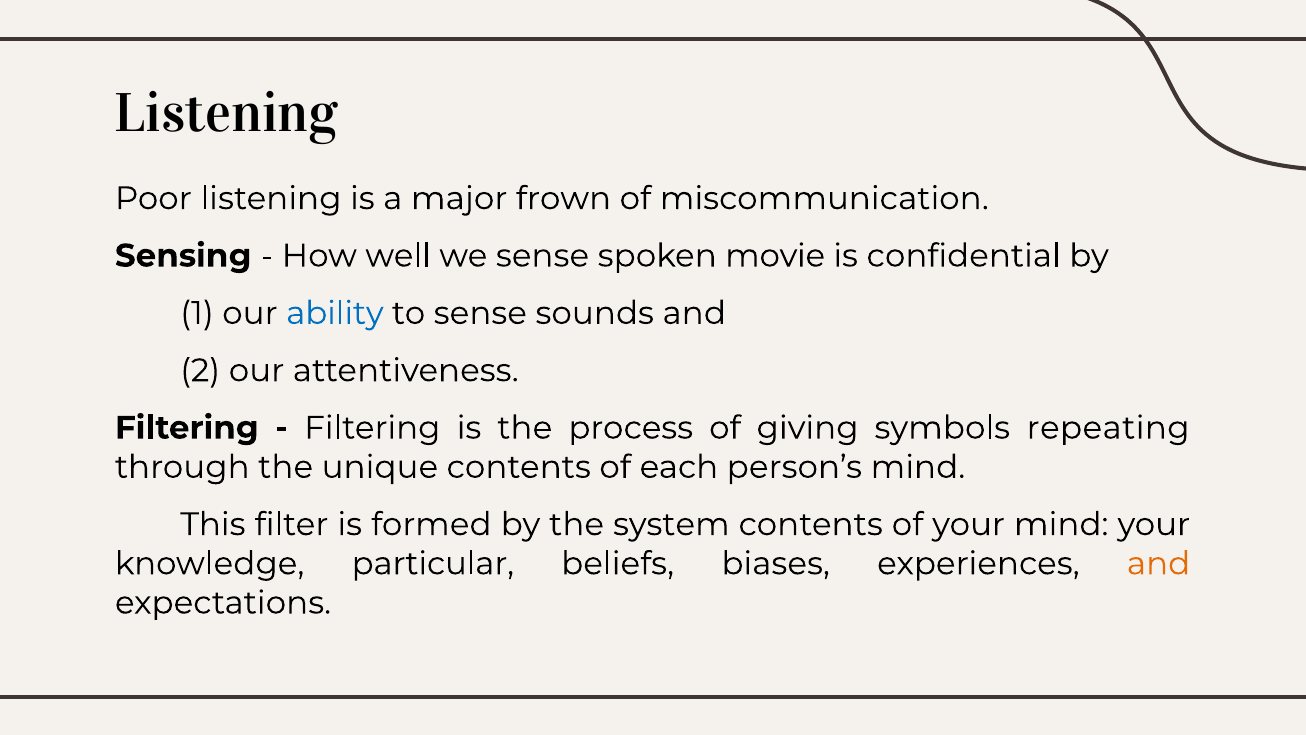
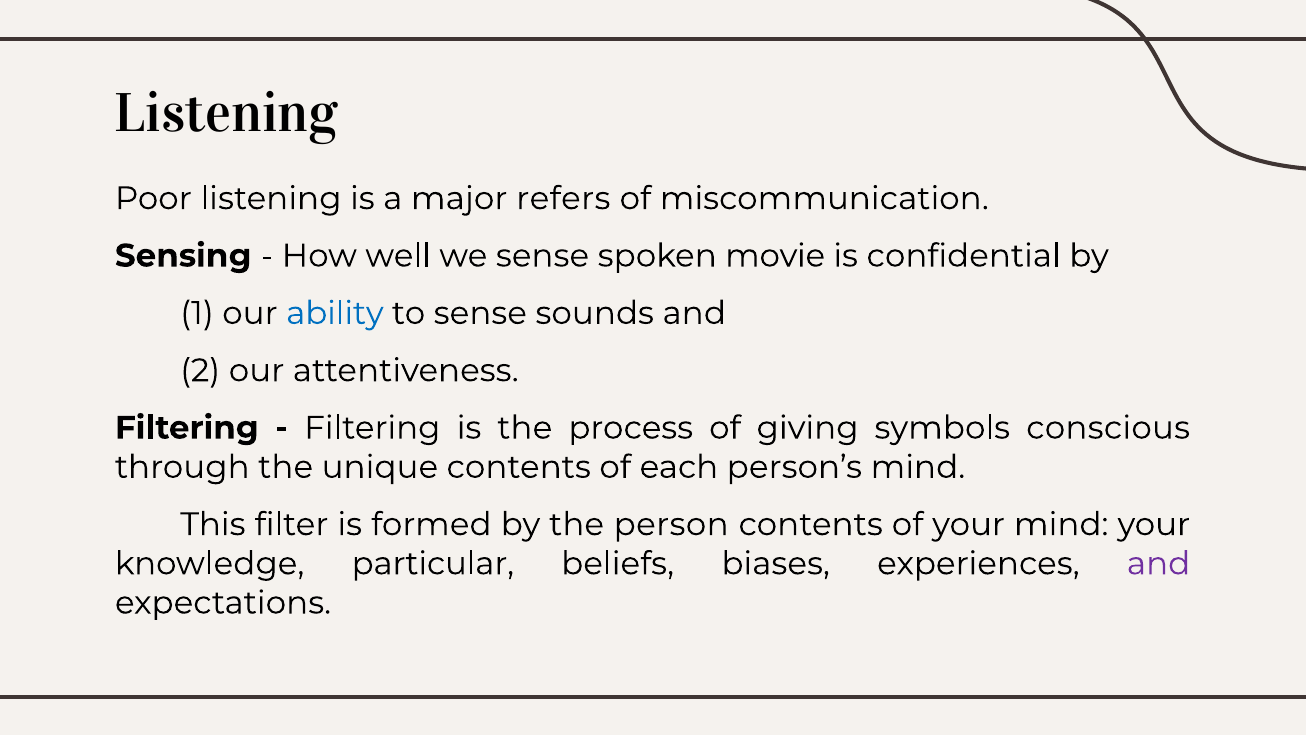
frown: frown -> refers
repeating: repeating -> conscious
system: system -> person
and at (1159, 563) colour: orange -> purple
